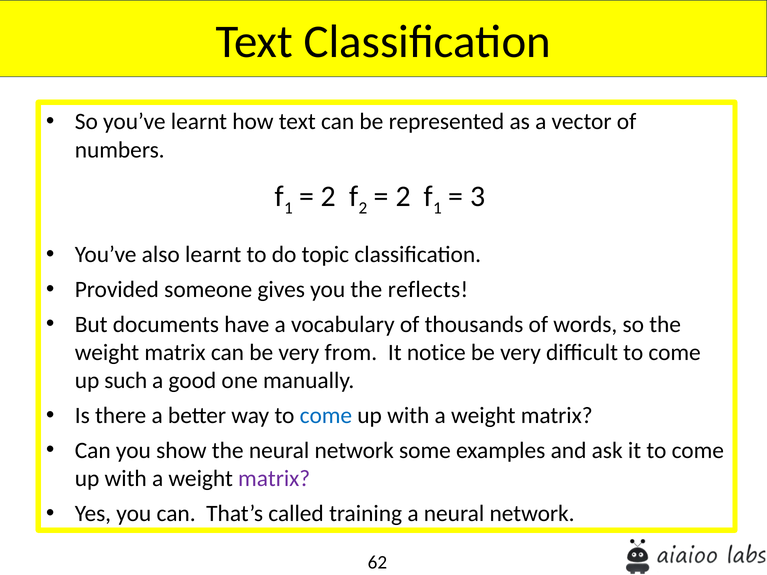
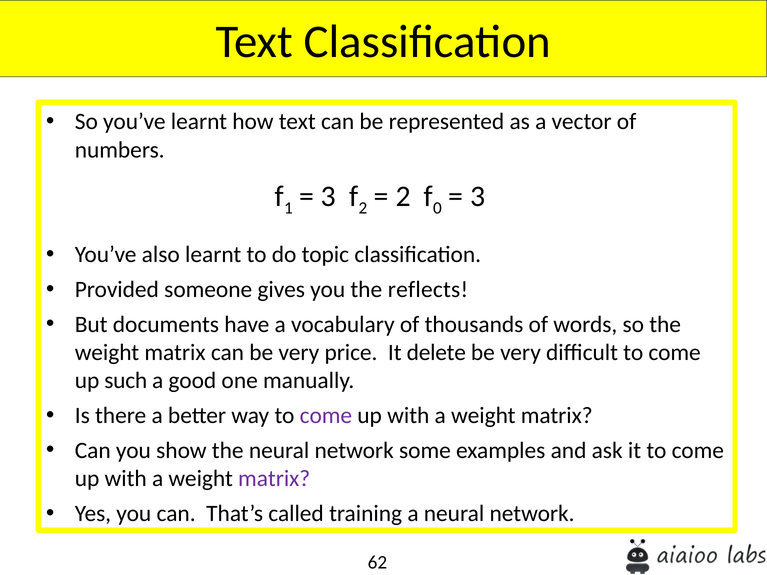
2 at (329, 196): 2 -> 3
1 at (437, 208): 1 -> 0
from: from -> price
notice: notice -> delete
come at (326, 416) colour: blue -> purple
